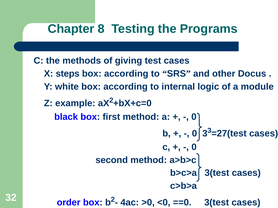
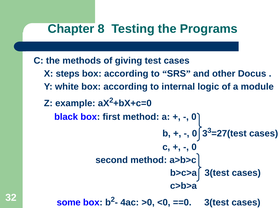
order: order -> some
